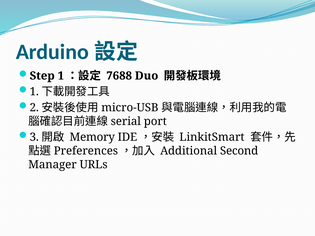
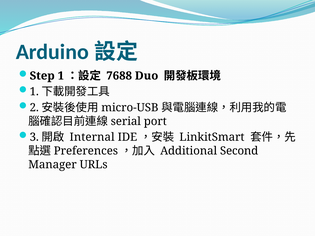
Memory: Memory -> Internal
